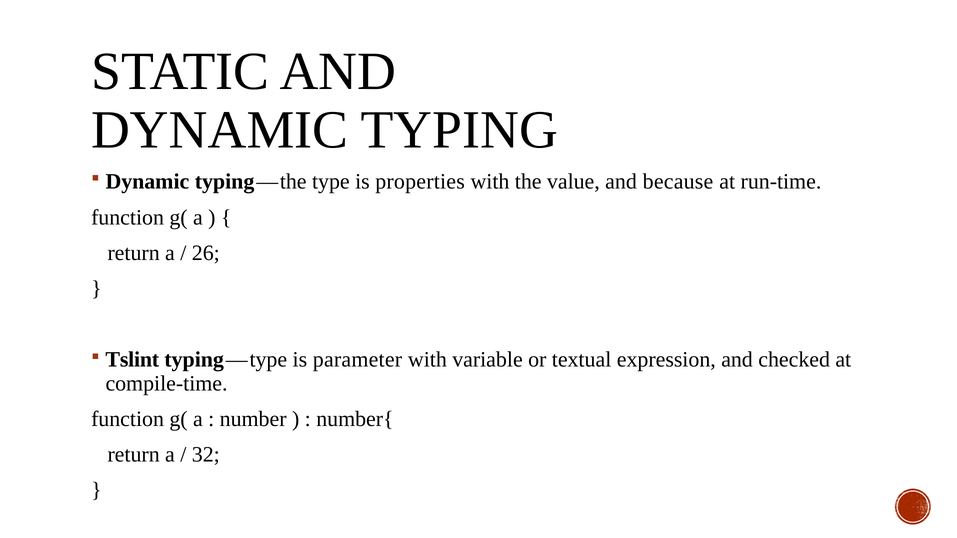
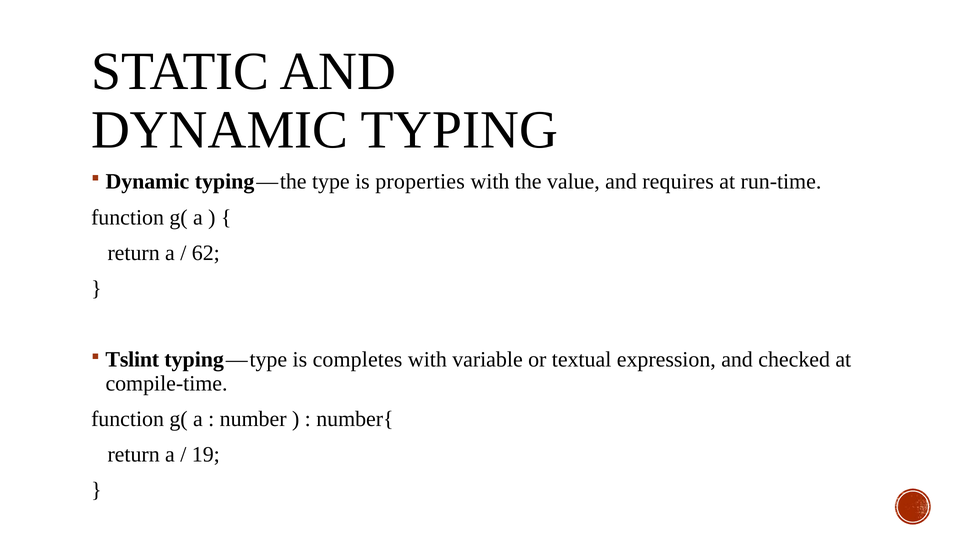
because: because -> requires
26: 26 -> 62
parameter: parameter -> completes
32: 32 -> 19
